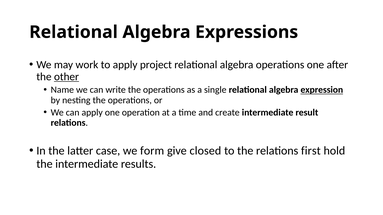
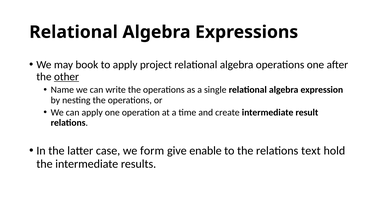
work: work -> book
expression underline: present -> none
closed: closed -> enable
first: first -> text
